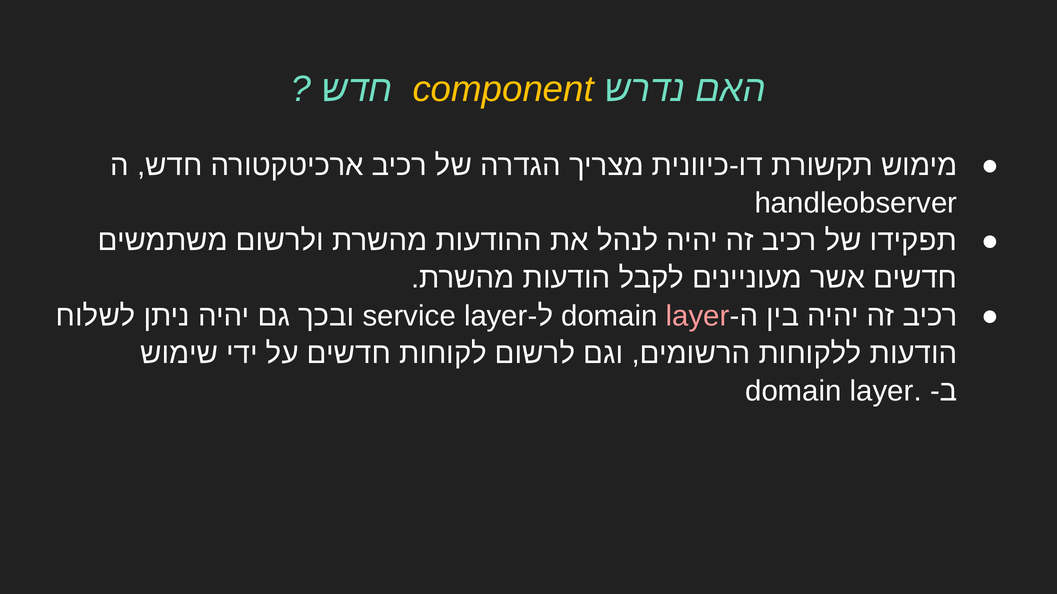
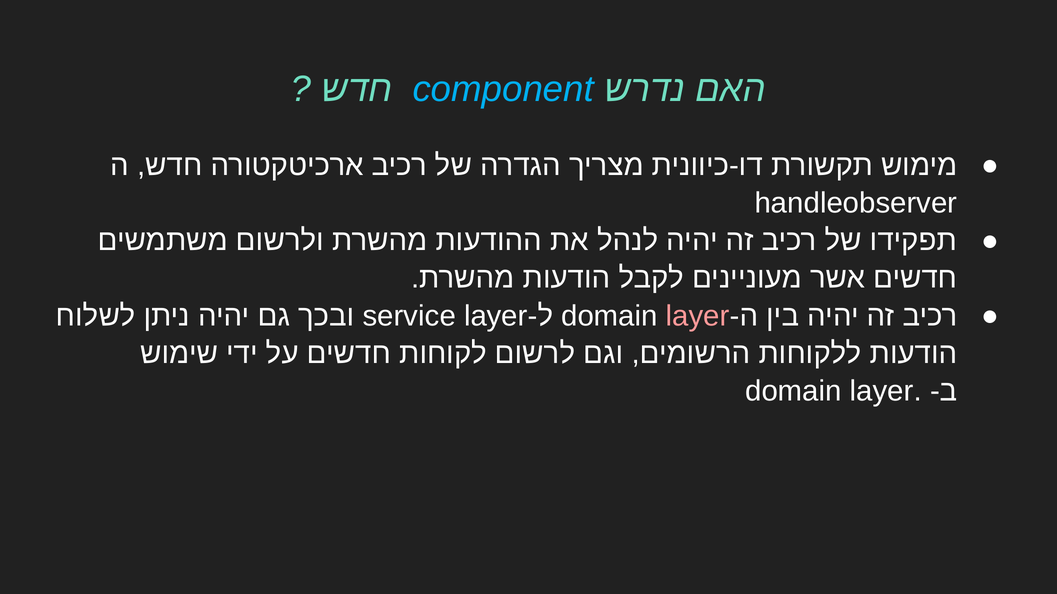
component colour: yellow -> light blue
